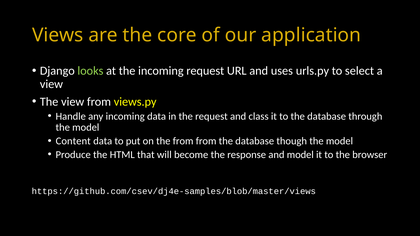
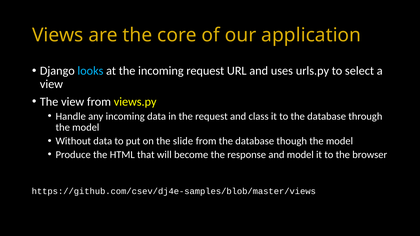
looks colour: light green -> light blue
Content: Content -> Without
the from: from -> slide
